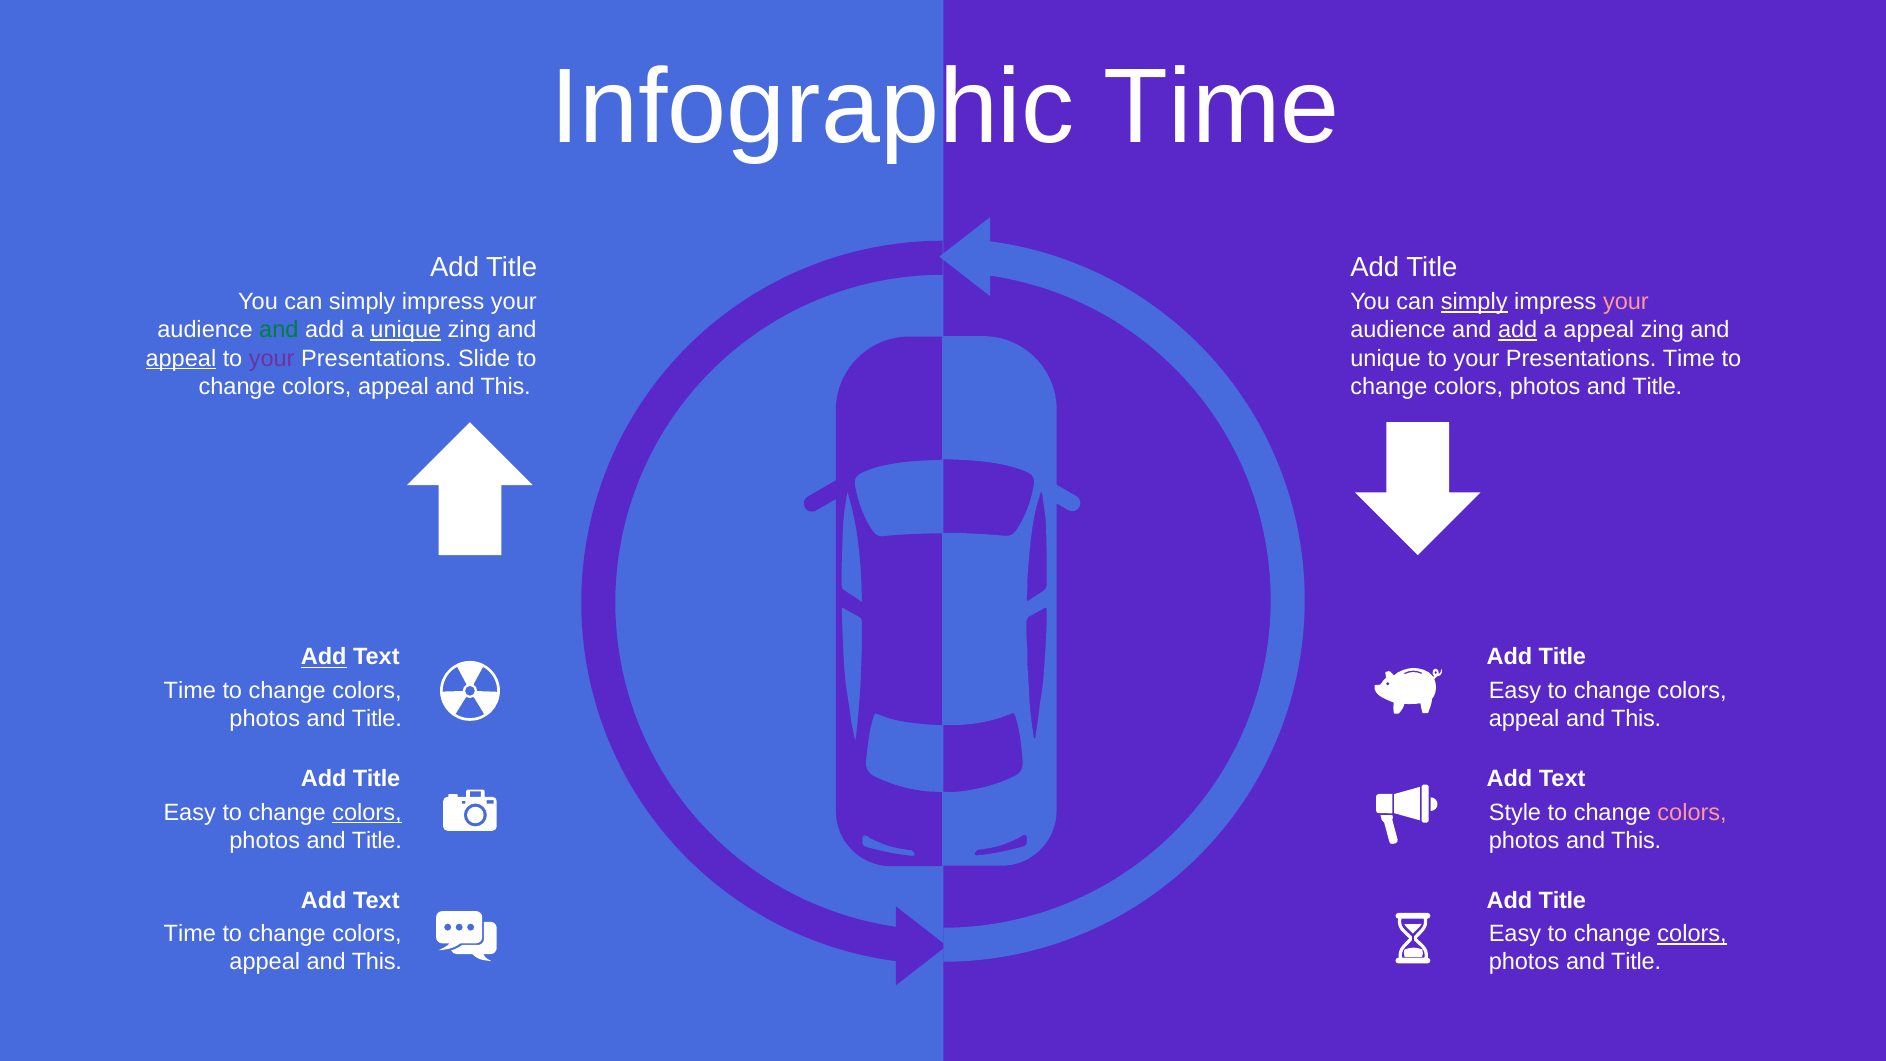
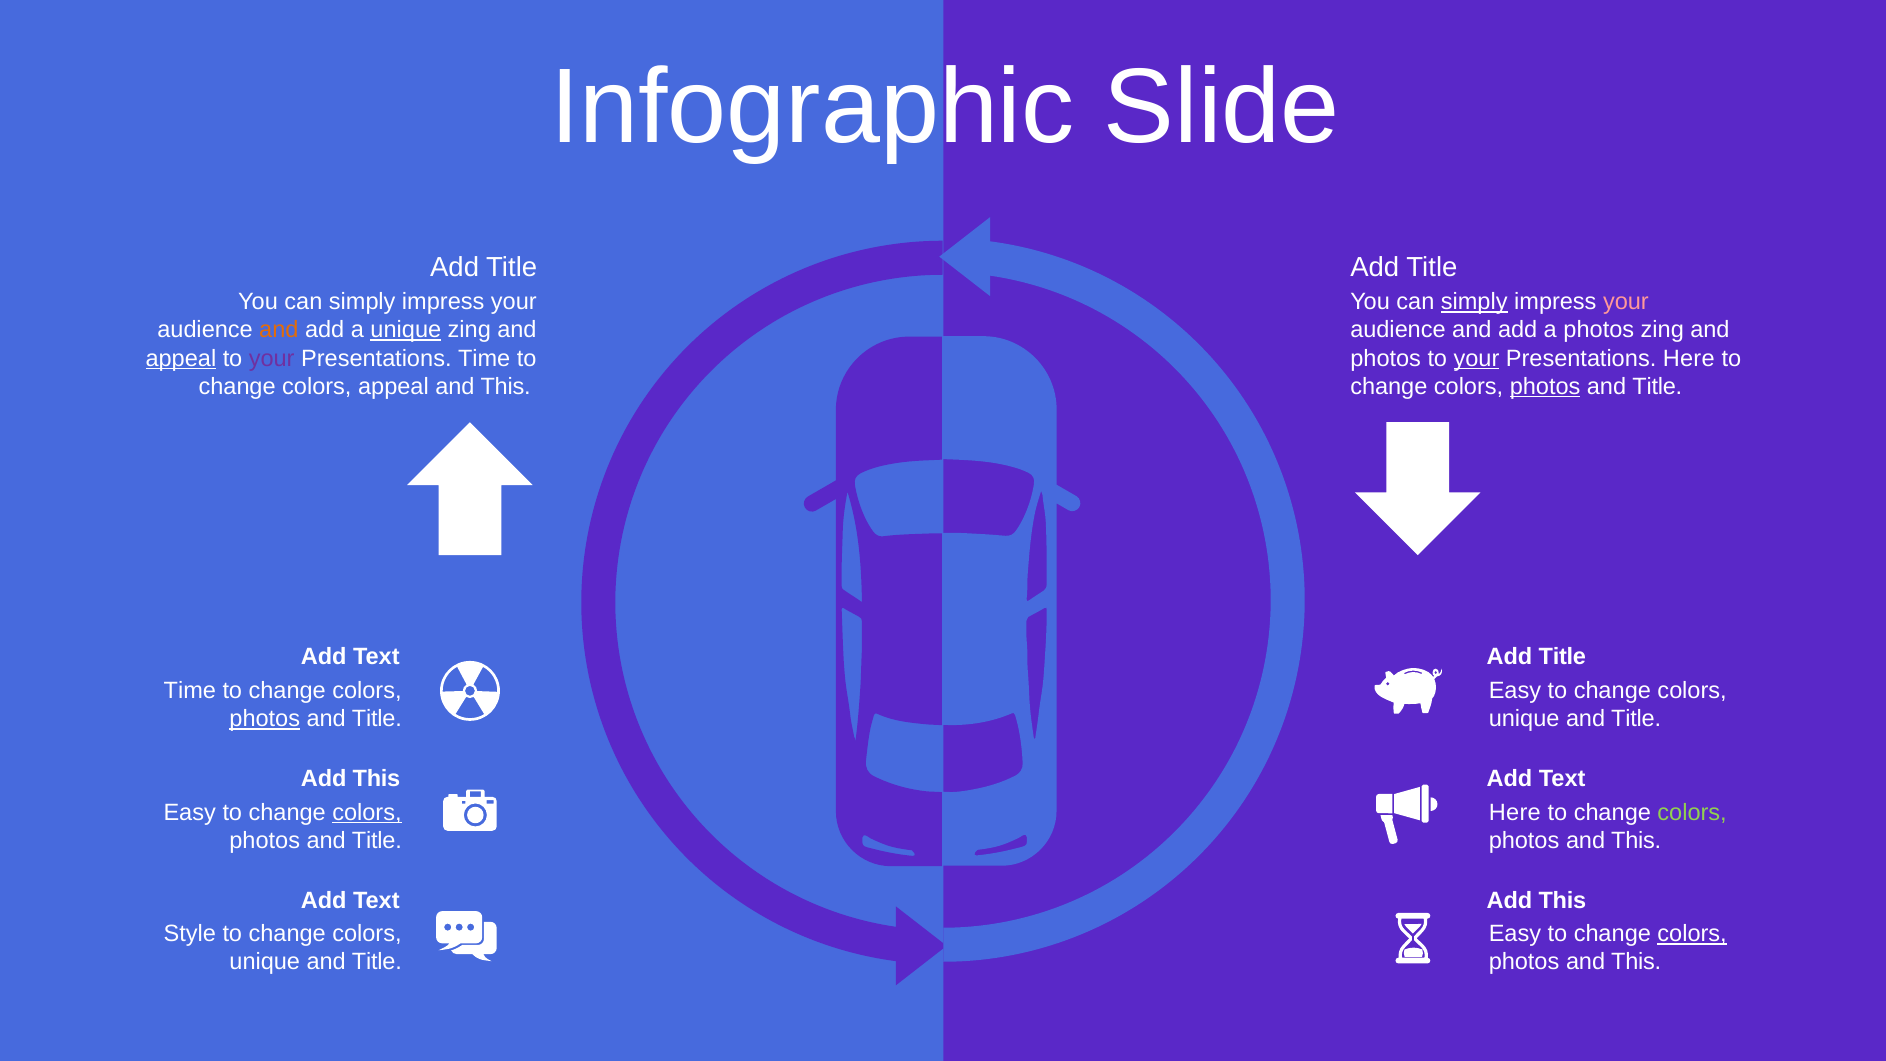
Infographic Time: Time -> Slide
and at (279, 330) colour: green -> orange
add at (1518, 330) underline: present -> none
a appeal: appeal -> photos
Presentations Slide: Slide -> Time
unique at (1386, 358): unique -> photos
your at (1476, 358) underline: none -> present
Presentations Time: Time -> Here
photos at (1545, 387) underline: none -> present
Add at (324, 657) underline: present -> none
photos at (265, 719) underline: none -> present
appeal at (1524, 719): appeal -> unique
This at (1636, 719): This -> Title
Title at (377, 779): Title -> This
Style at (1515, 812): Style -> Here
colors at (1692, 812) colour: pink -> light green
Title at (1562, 900): Title -> This
Time at (190, 934): Time -> Style
appeal at (265, 962): appeal -> unique
This at (377, 962): This -> Title
Title at (1636, 962): Title -> This
